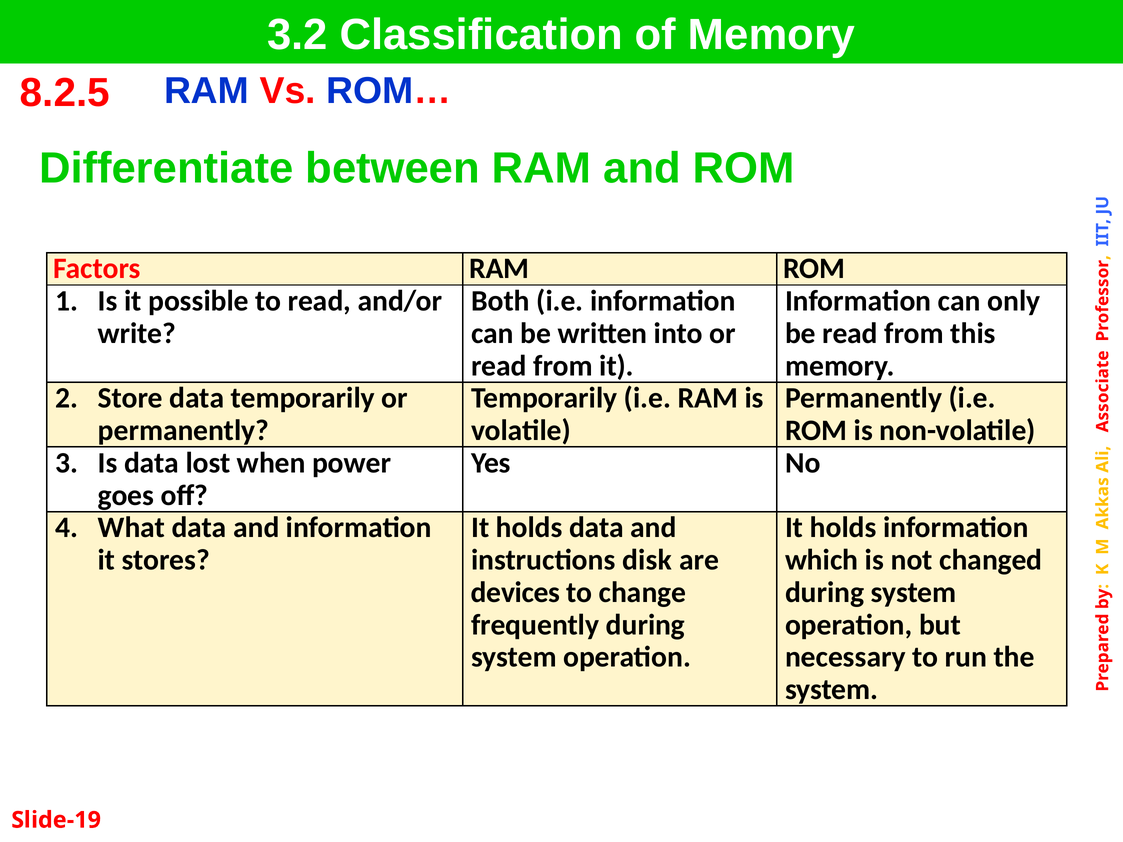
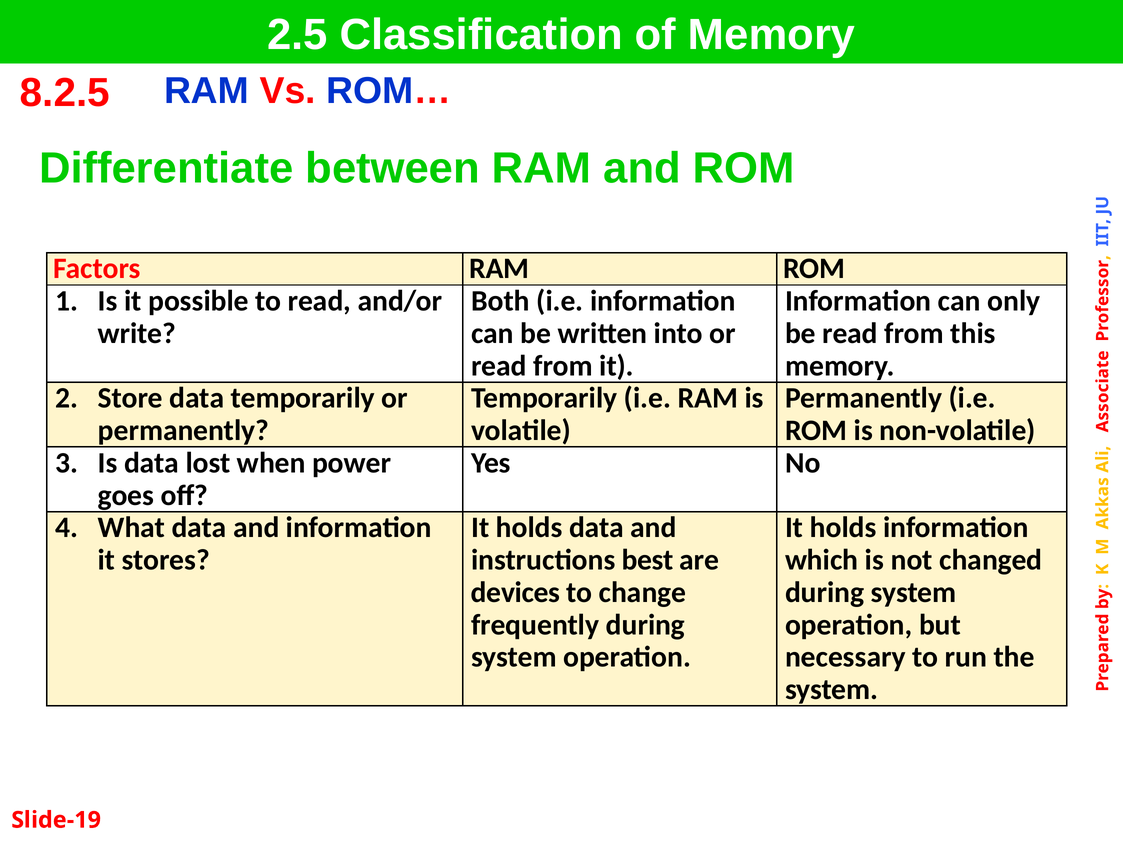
3.2: 3.2 -> 2.5
disk: disk -> best
